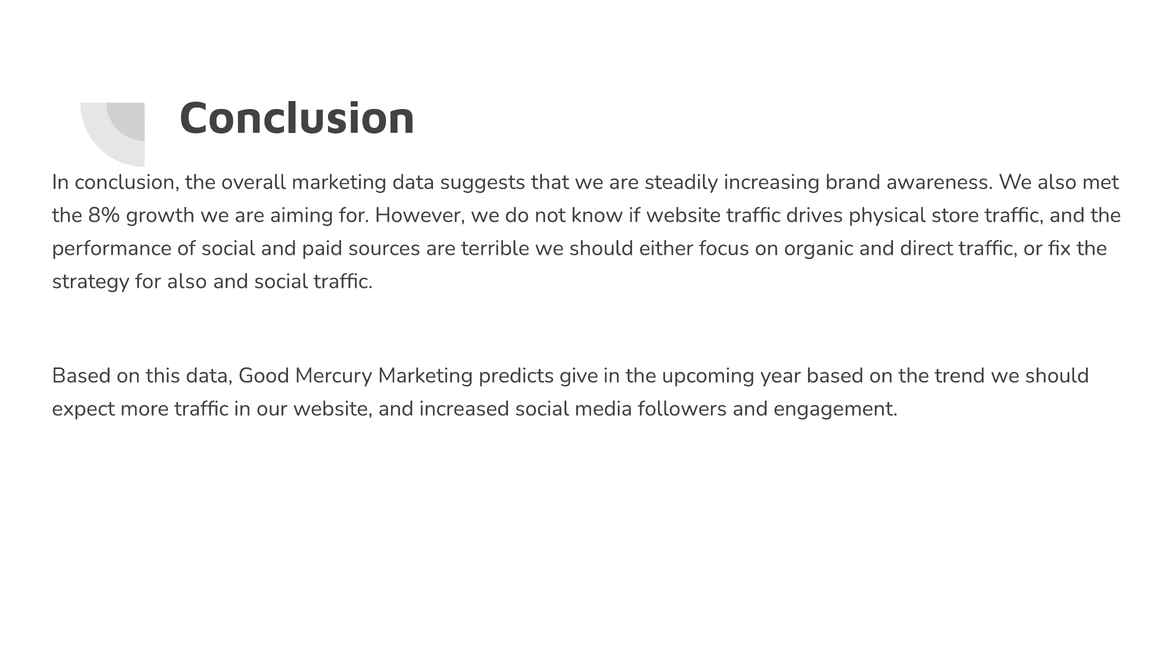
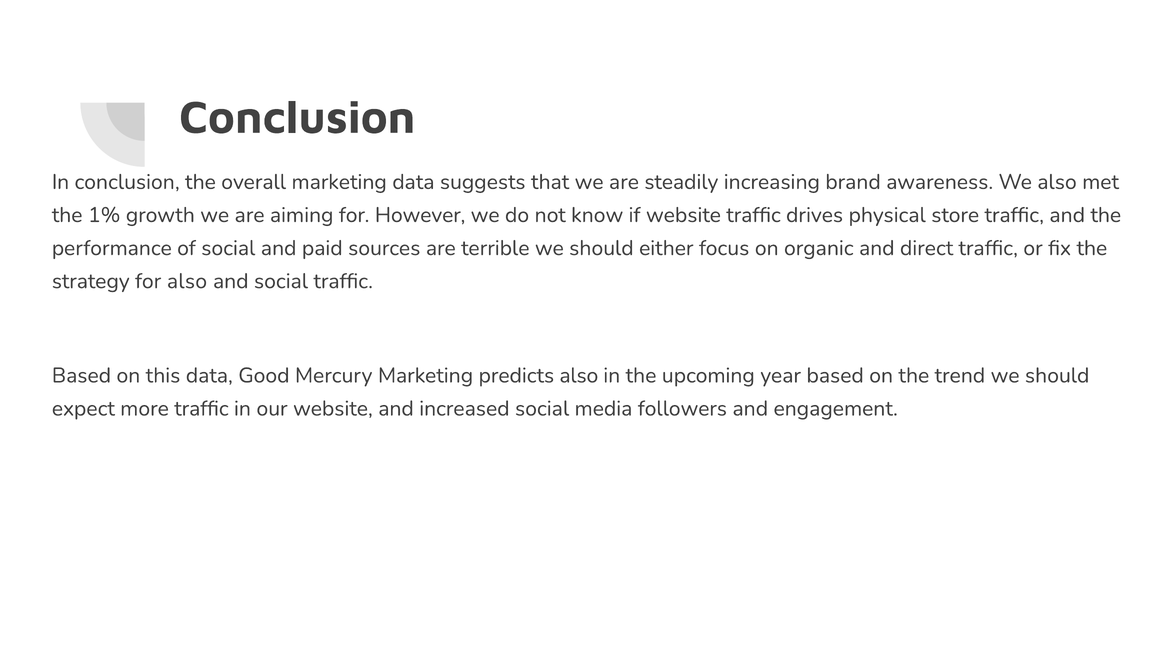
8%: 8% -> 1%
predicts give: give -> also
